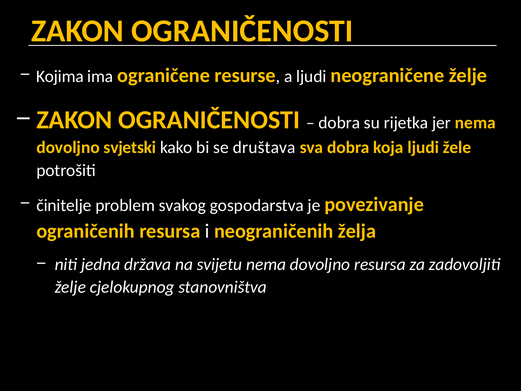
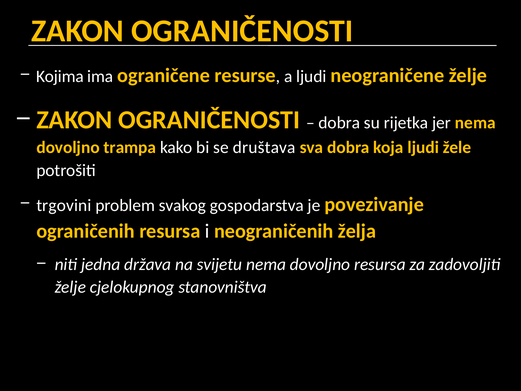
svjetski: svjetski -> trampa
činitelje: činitelje -> trgovini
